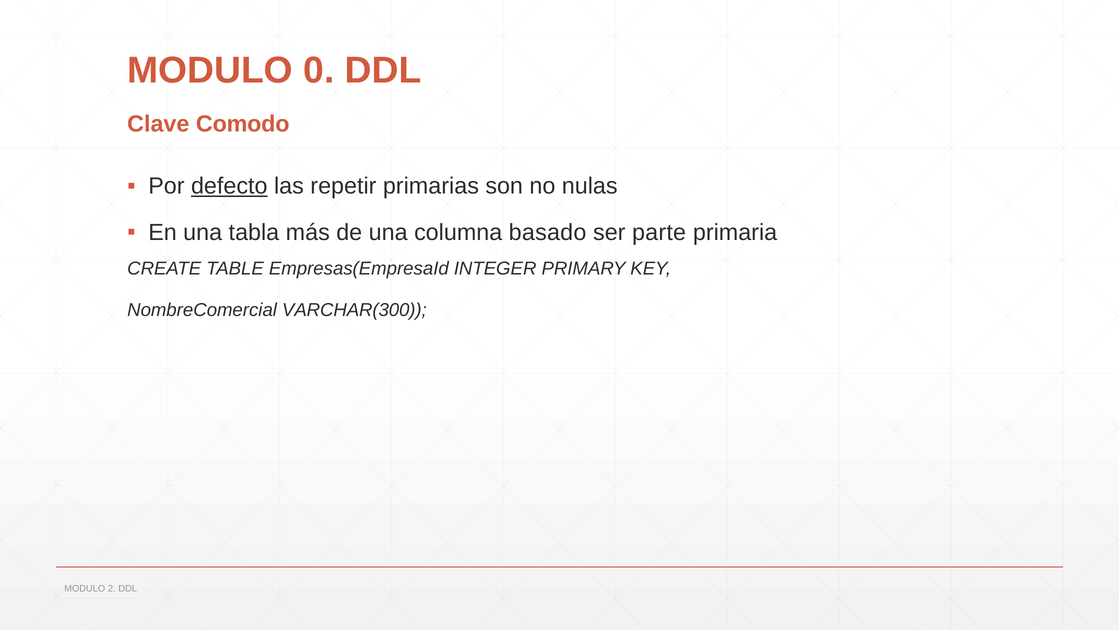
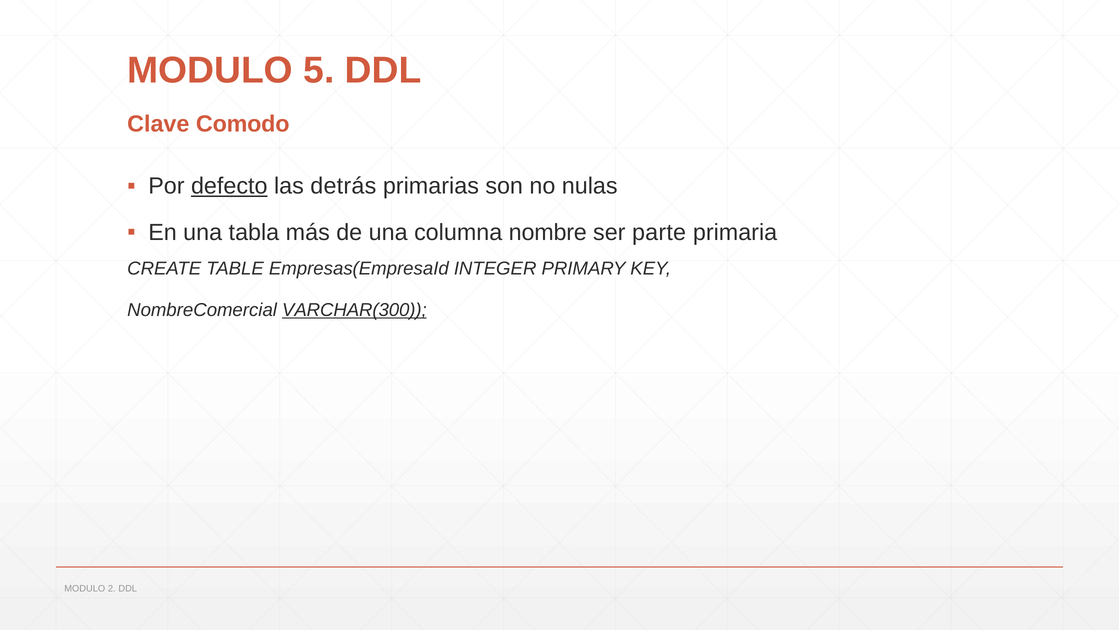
0: 0 -> 5
repetir: repetir -> detrás
basado: basado -> nombre
VARCHAR(300 underline: none -> present
